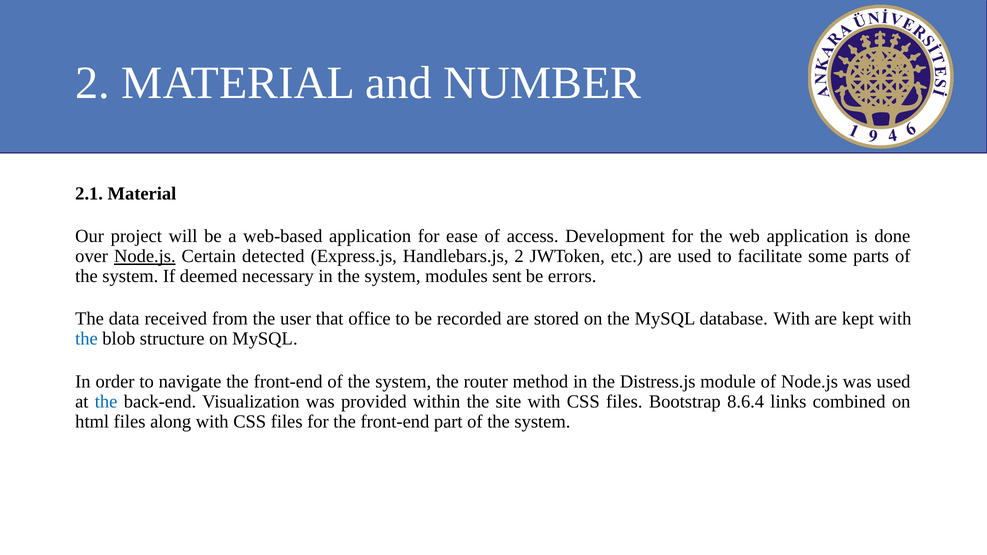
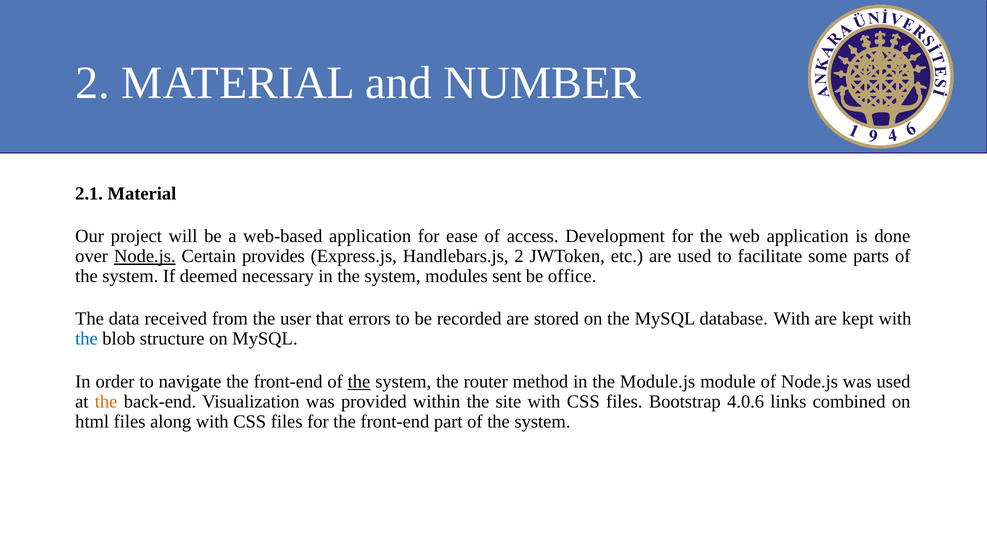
detected: detected -> provides
errors: errors -> office
office: office -> errors
the at (359, 382) underline: none -> present
Distress.js: Distress.js -> Module.js
the at (106, 402) colour: blue -> orange
8.6.4: 8.6.4 -> 4.0.6
